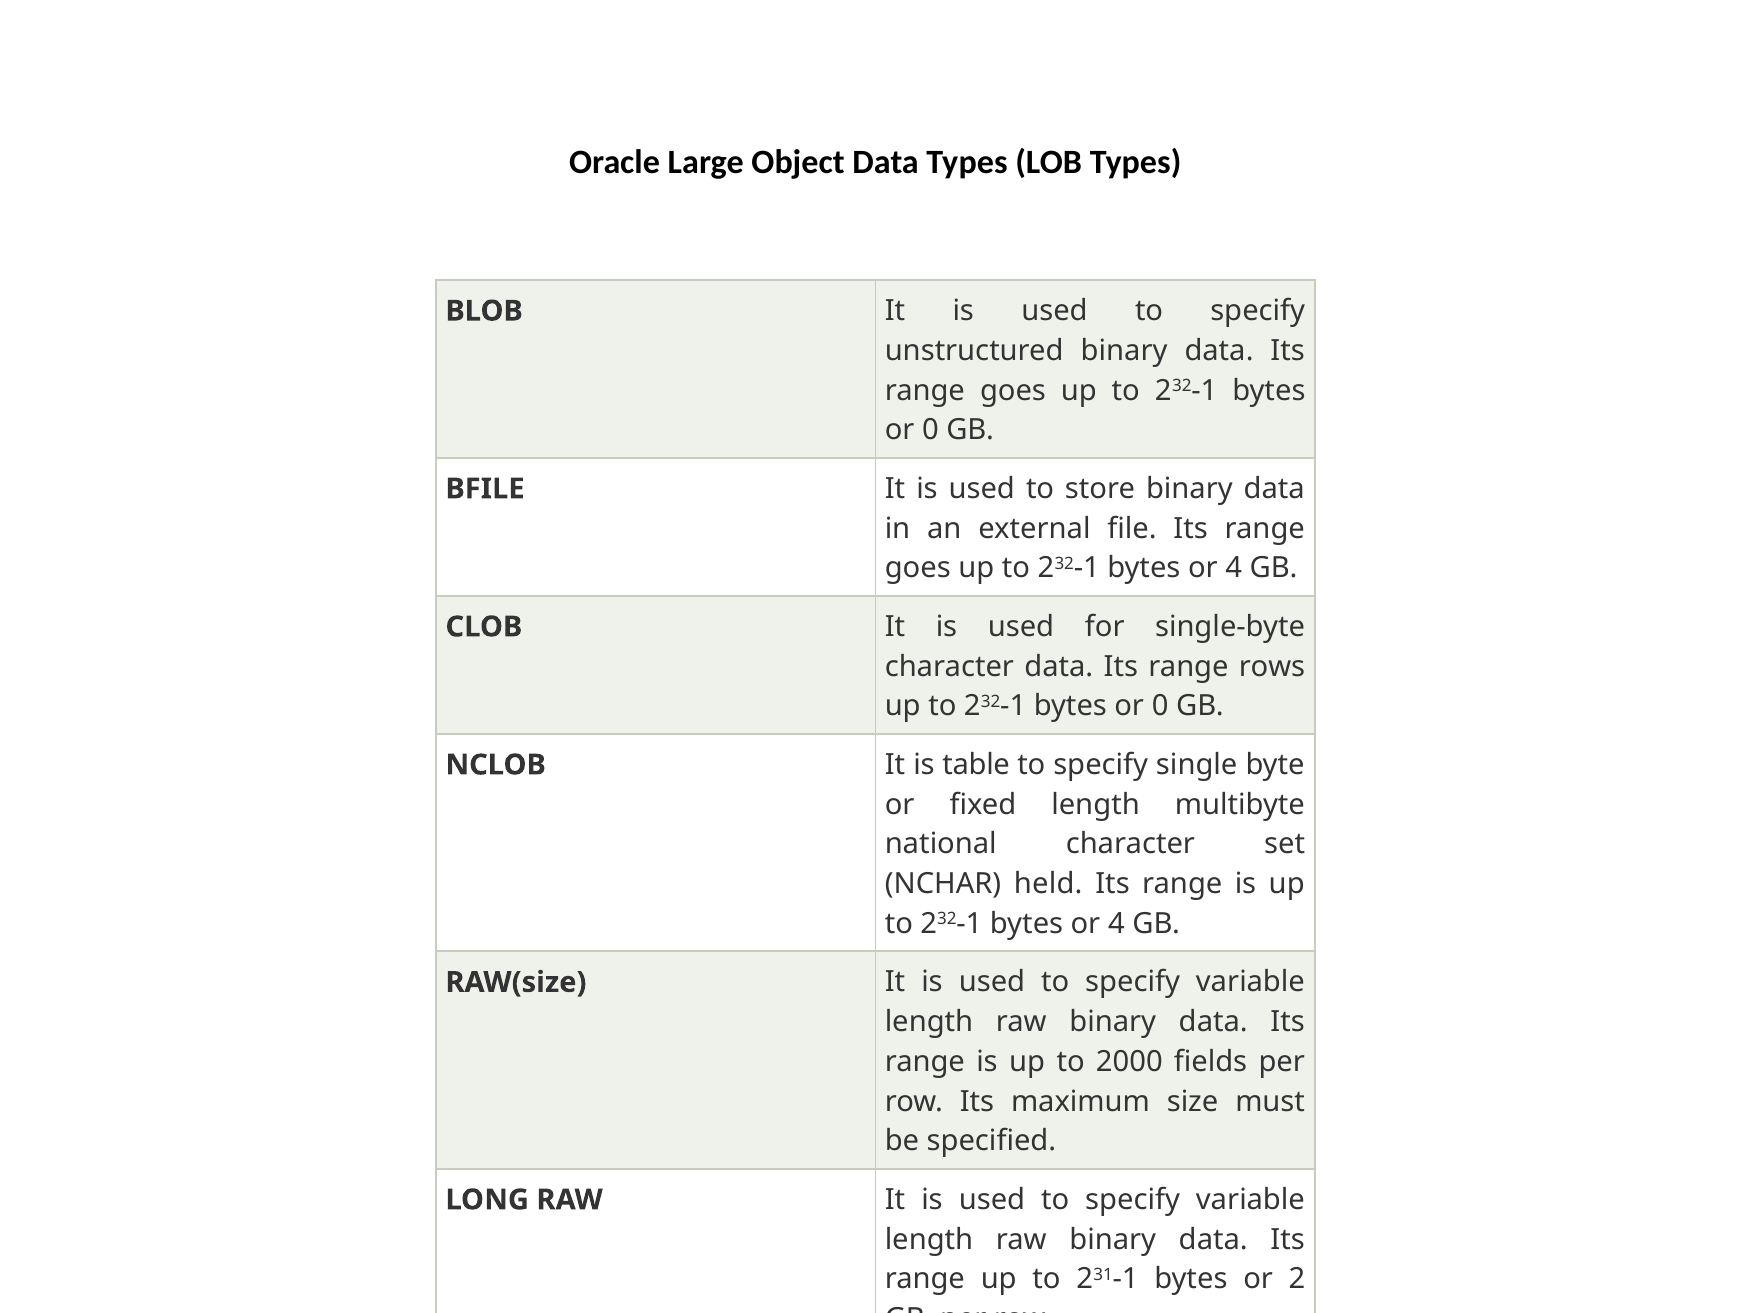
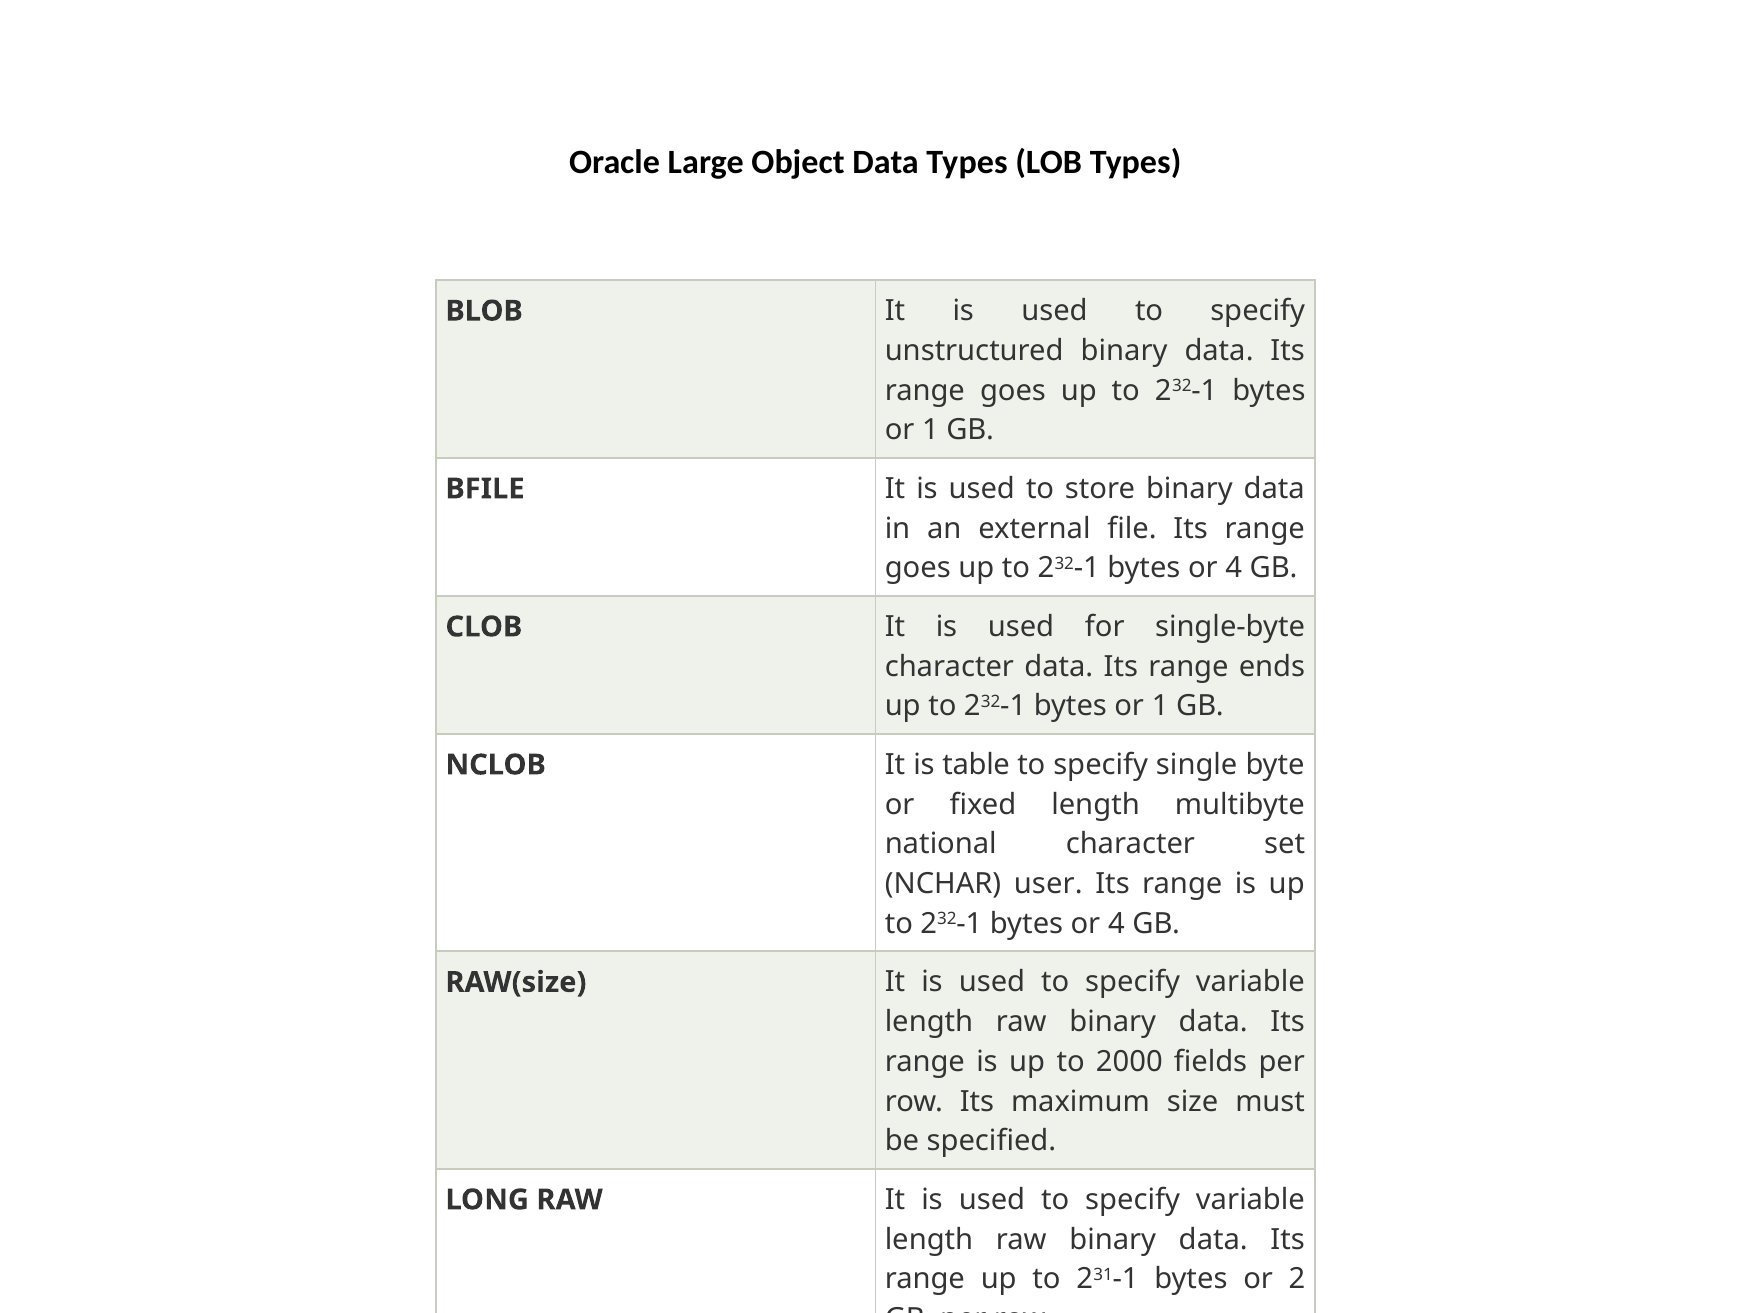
0 at (930, 430): 0 -> 1
rows: rows -> ends
0 at (1160, 706): 0 -> 1
held: held -> user
